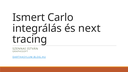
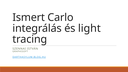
next: next -> light
